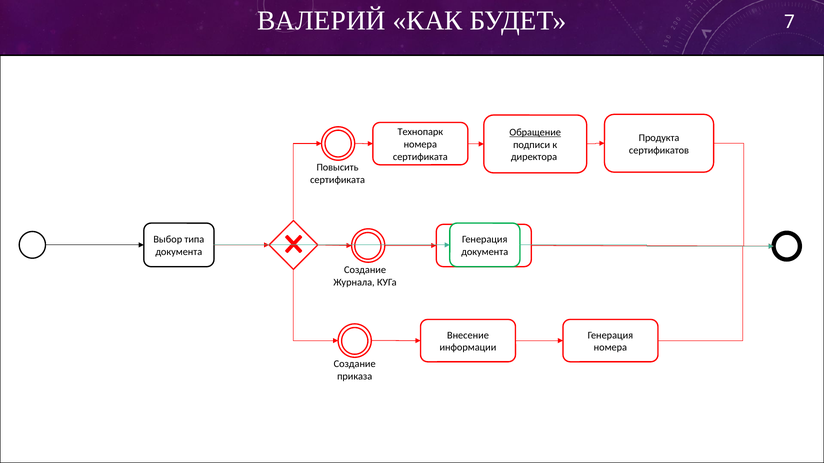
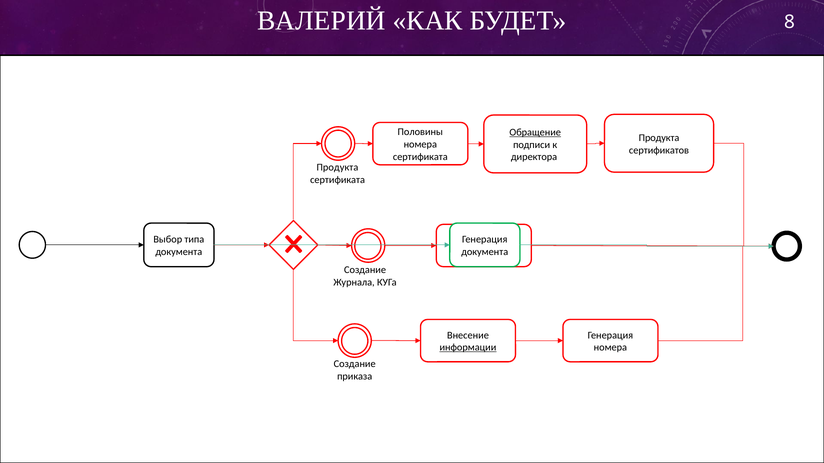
7: 7 -> 8
Технопарк: Технопарк -> Половины
Повысить at (338, 168): Повысить -> Продукта
информации underline: none -> present
